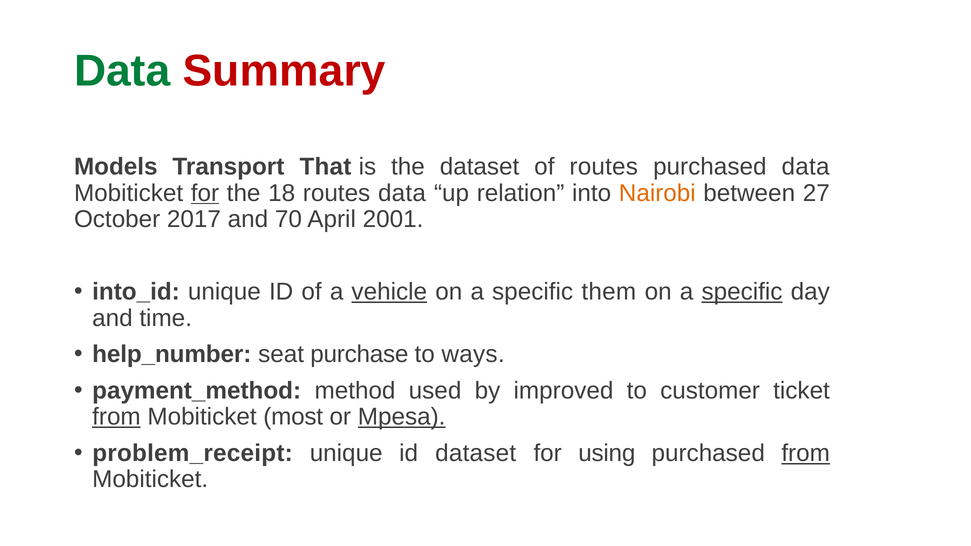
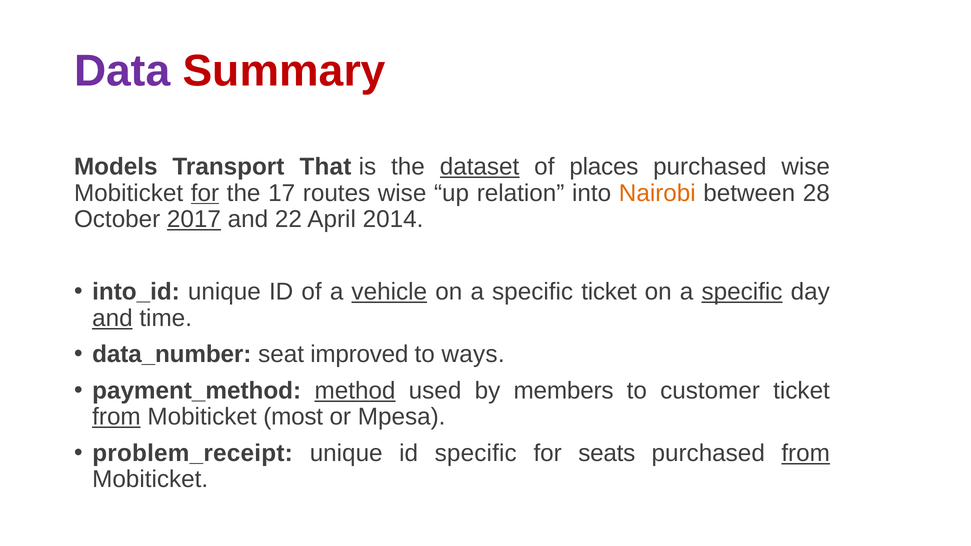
Data at (122, 71) colour: green -> purple
dataset at (480, 167) underline: none -> present
of routes: routes -> places
purchased data: data -> wise
18: 18 -> 17
routes data: data -> wise
27: 27 -> 28
2017 underline: none -> present
70: 70 -> 22
2001: 2001 -> 2014
specific them: them -> ticket
and at (112, 318) underline: none -> present
help_number: help_number -> data_number
purchase: purchase -> improved
method underline: none -> present
improved: improved -> members
Mpesa underline: present -> none
id dataset: dataset -> specific
using: using -> seats
